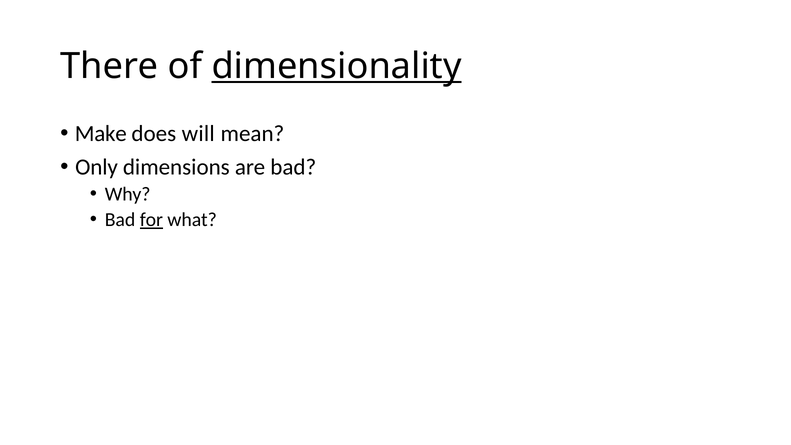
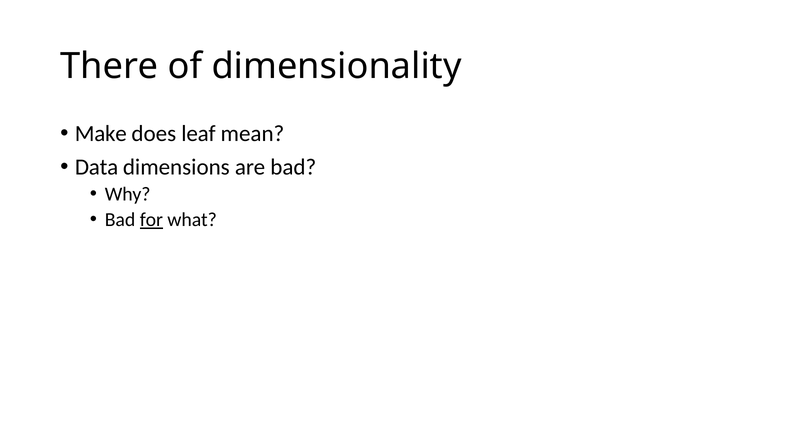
dimensionality underline: present -> none
will: will -> leaf
Only: Only -> Data
